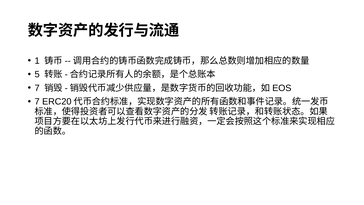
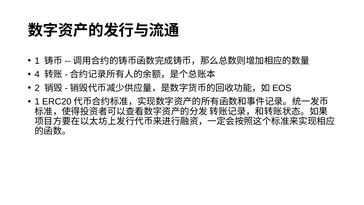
5: 5 -> 4
7 at (37, 88): 7 -> 2
7 at (37, 102): 7 -> 1
